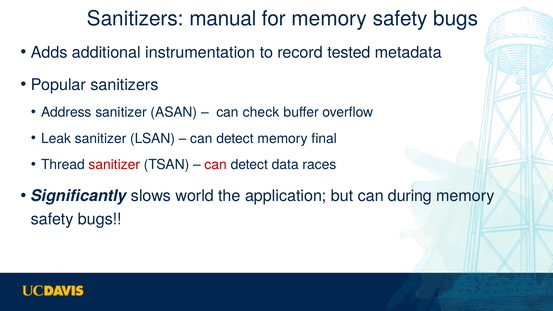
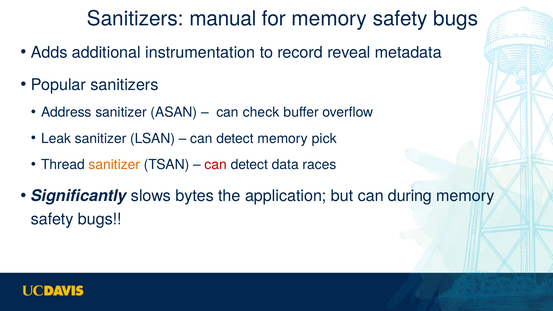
tested: tested -> reveal
final: final -> pick
sanitizer at (114, 165) colour: red -> orange
world: world -> bytes
